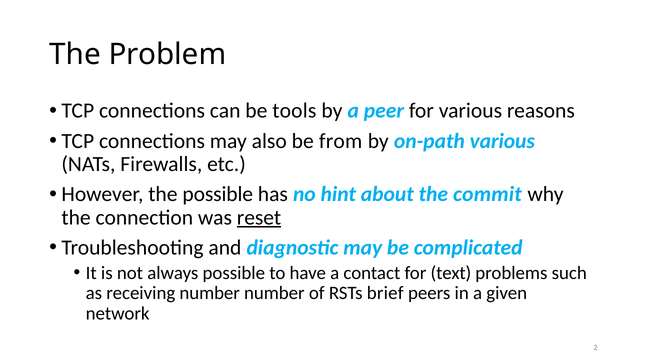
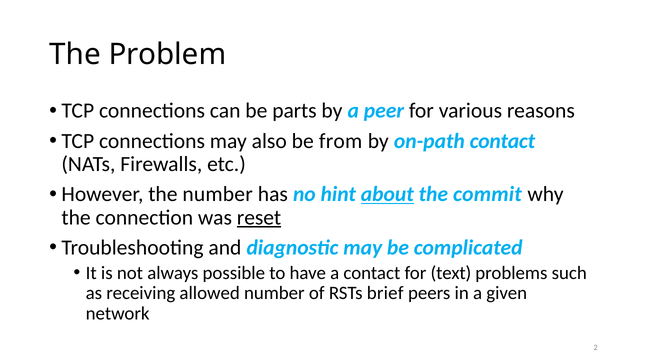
tools: tools -> parts
on-path various: various -> contact
the possible: possible -> number
about underline: none -> present
receiving number: number -> allowed
